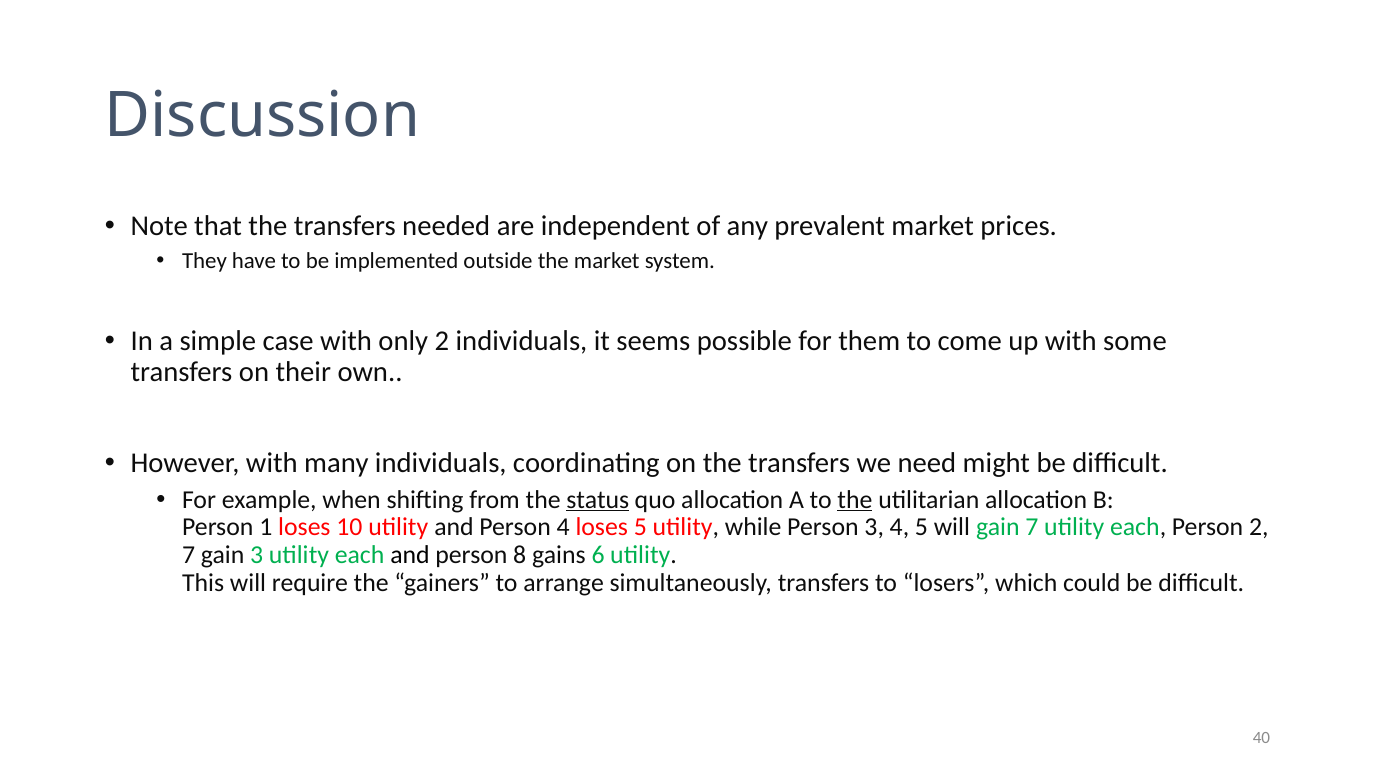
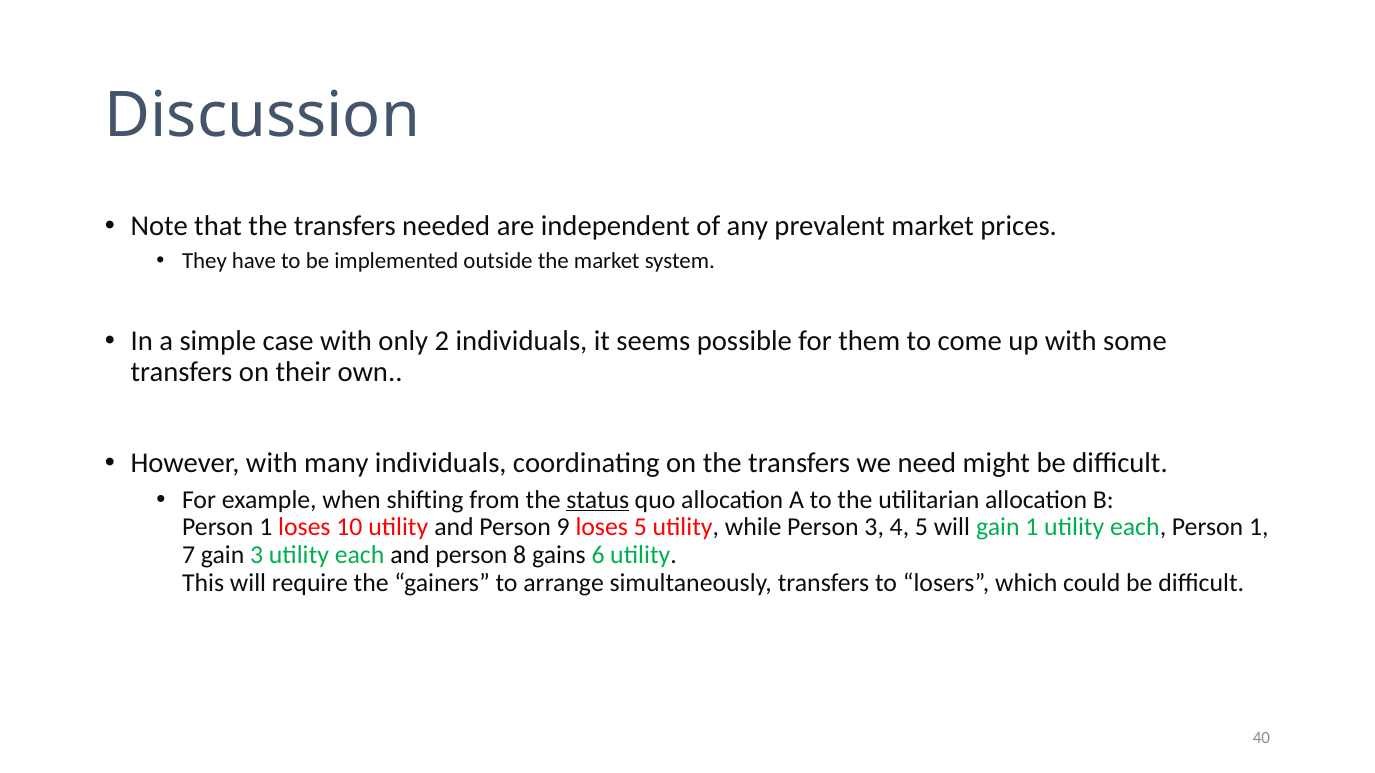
the at (855, 500) underline: present -> none
Person 4: 4 -> 9
gain 7: 7 -> 1
each Person 2: 2 -> 1
